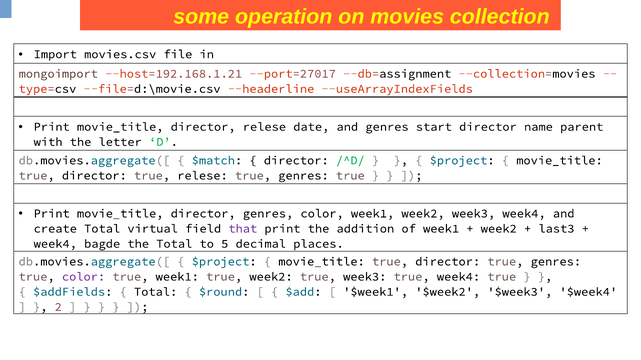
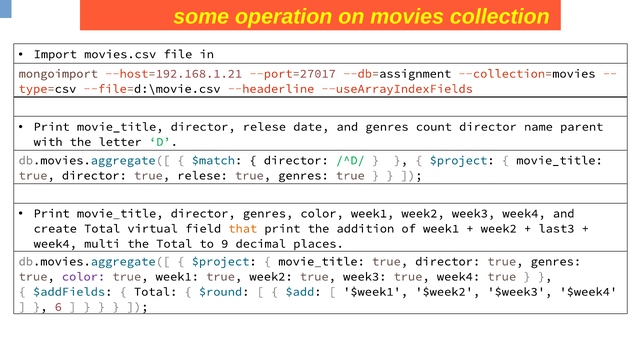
start: start -> count
that colour: purple -> orange
bagde: bagde -> multi
5: 5 -> 9
2: 2 -> 6
